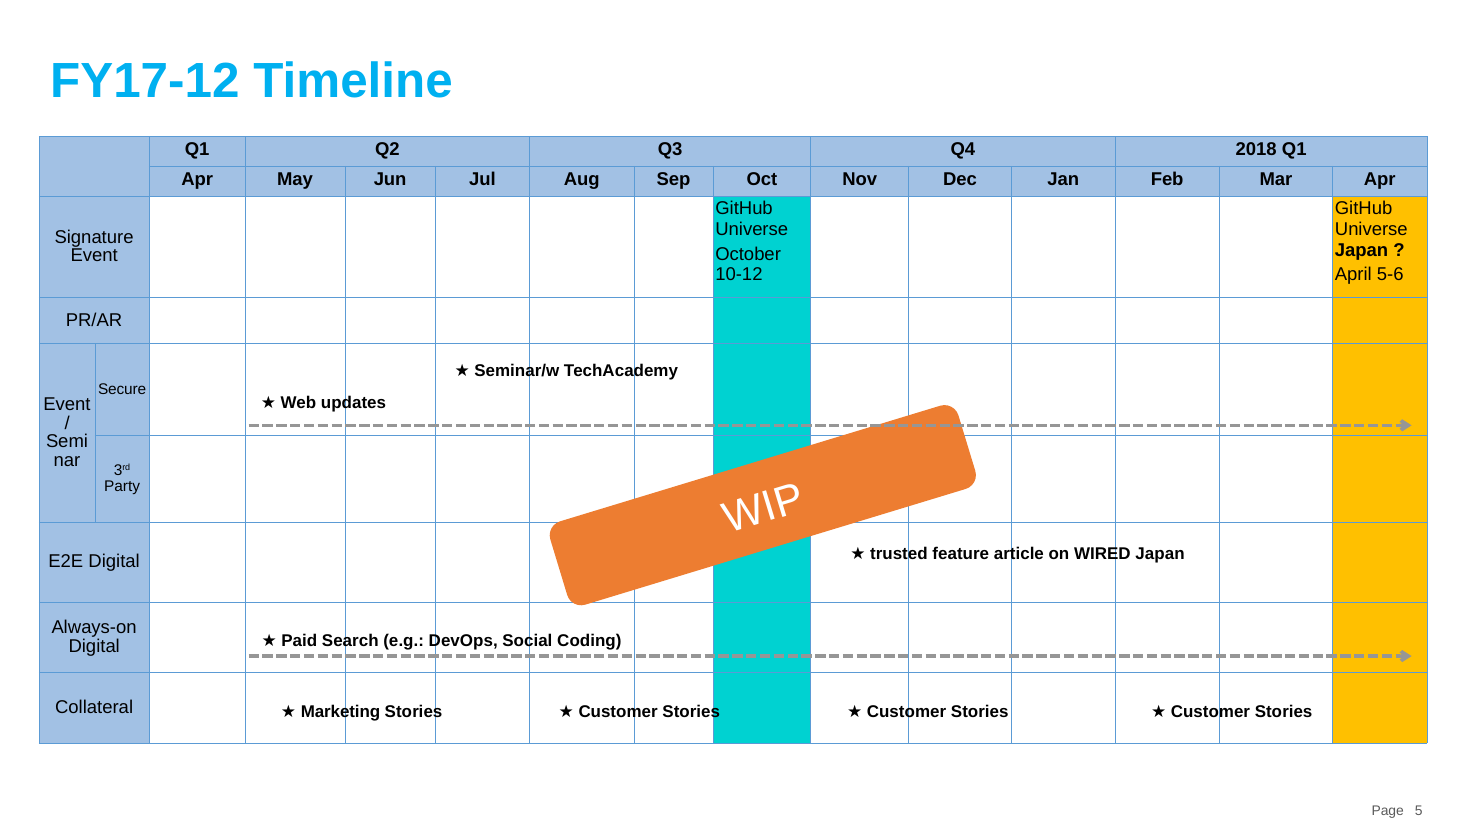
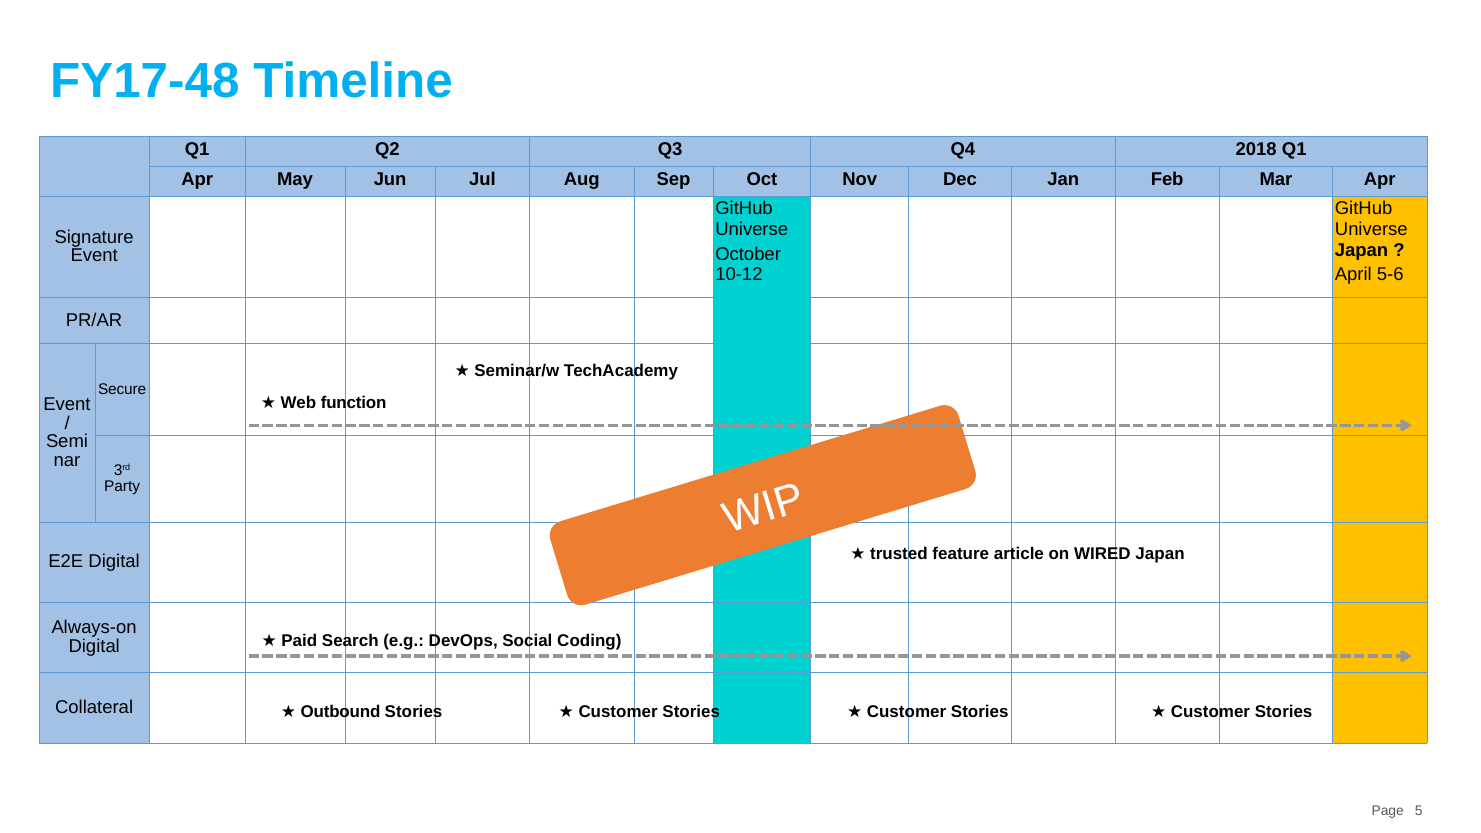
FY17-12: FY17-12 -> FY17-48
updates: updates -> function
Marketing: Marketing -> Outbound
